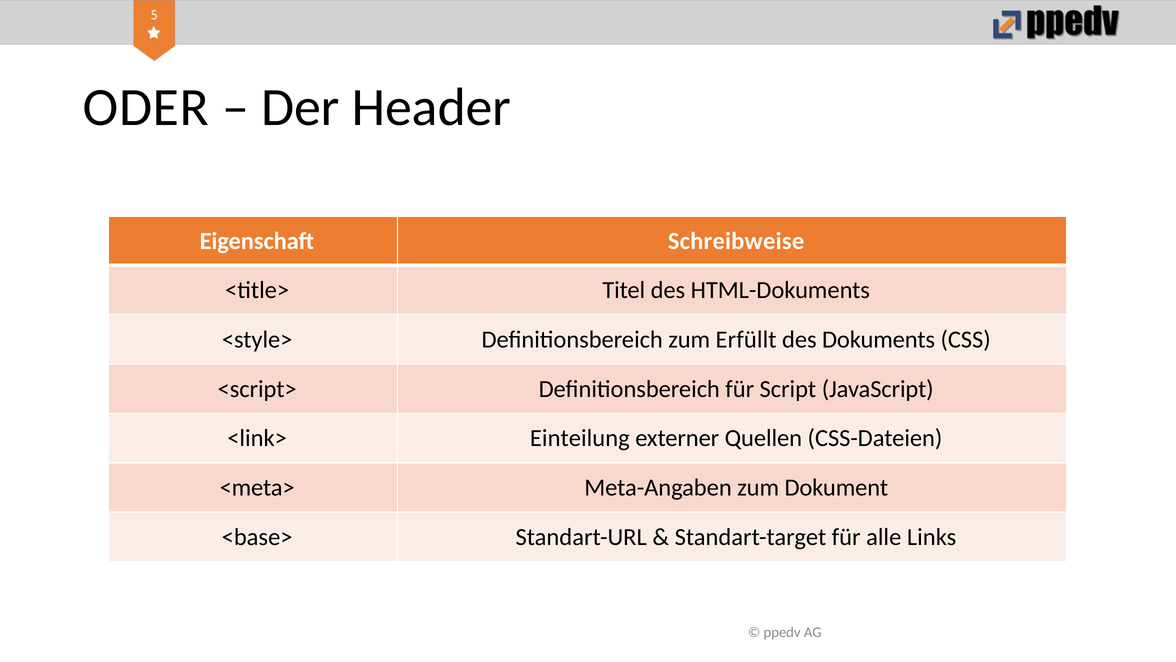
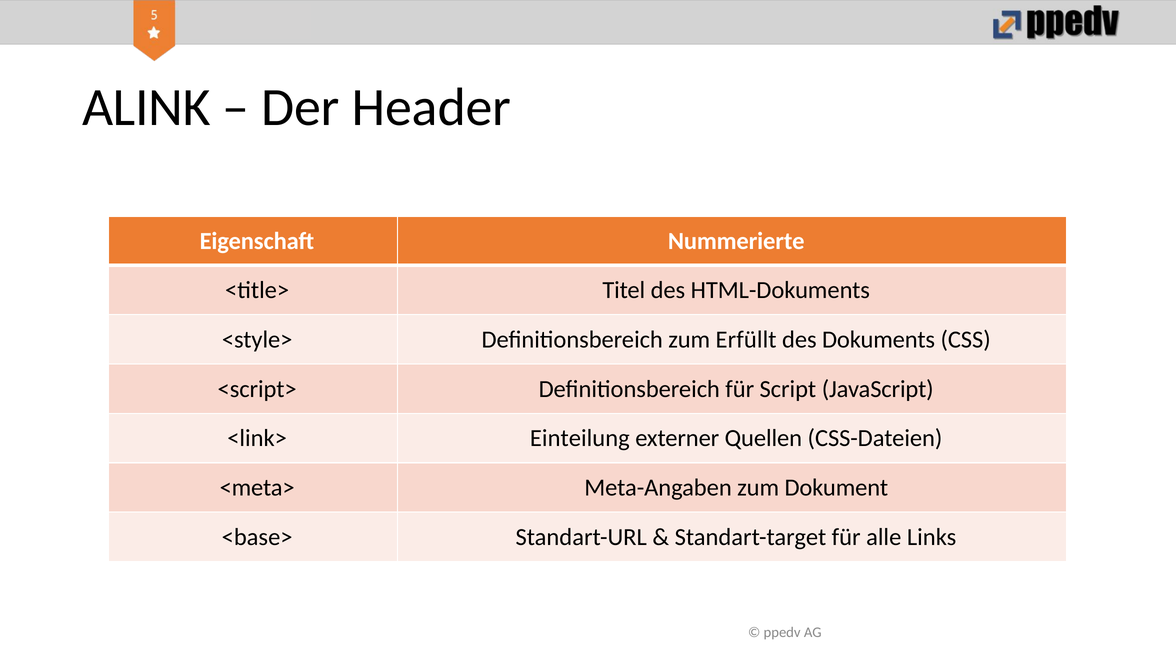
ODER: ODER -> ALINK
Schreibweise: Schreibweise -> Nummerierte
